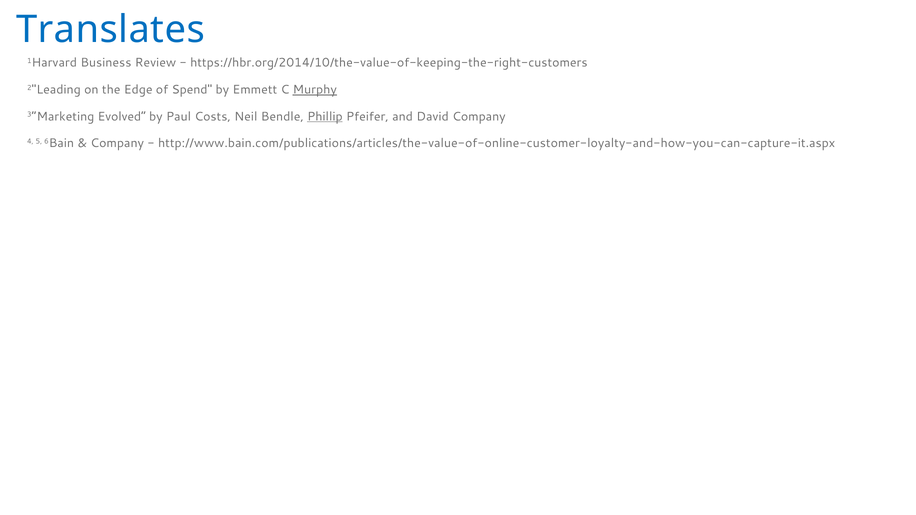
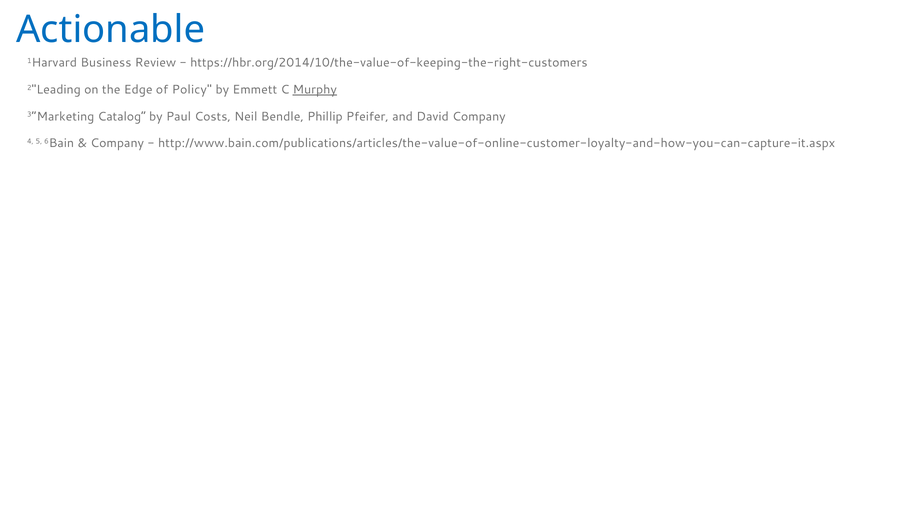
Translates: Translates -> Actionable
Spend: Spend -> Policy
Evolved: Evolved -> Catalog
Phillip underline: present -> none
